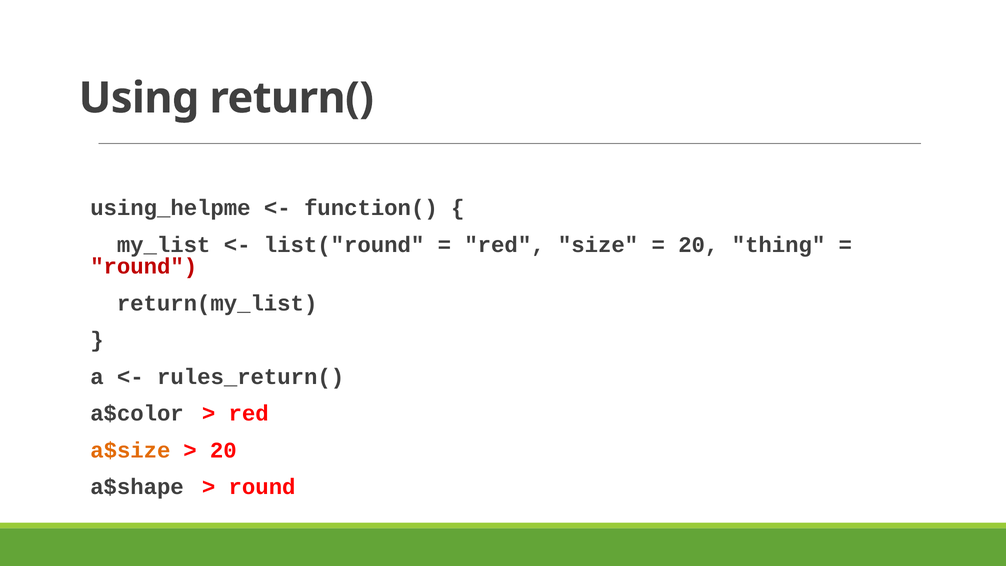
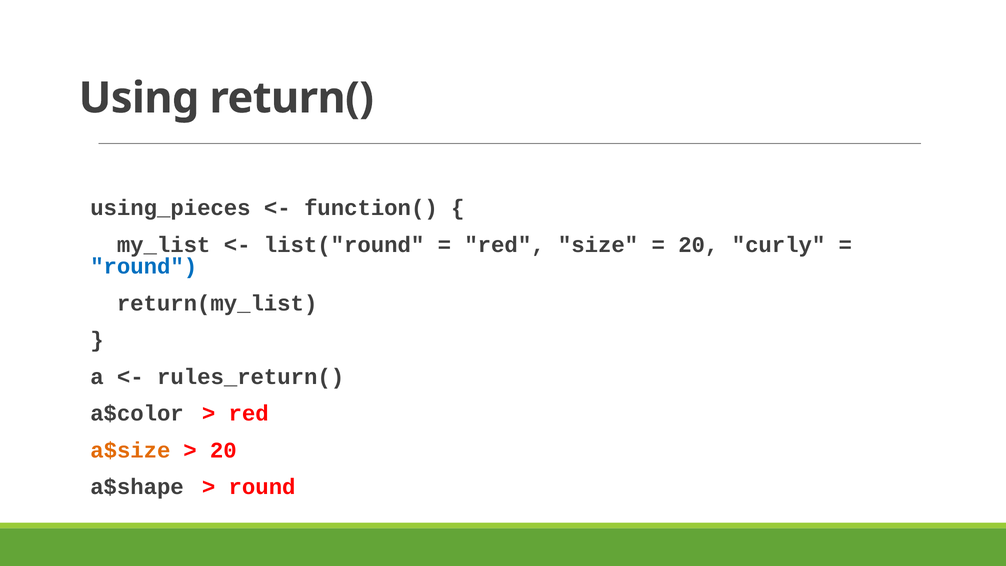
using_helpme: using_helpme -> using_pieces
thing: thing -> curly
round at (144, 266) colour: red -> blue
